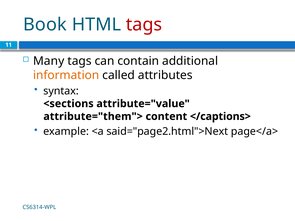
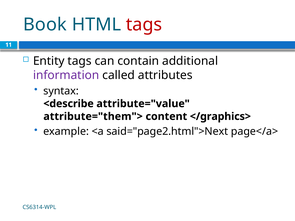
Many: Many -> Entity
information colour: orange -> purple
<sections: <sections -> <describe
</captions>: </captions> -> </graphics>
